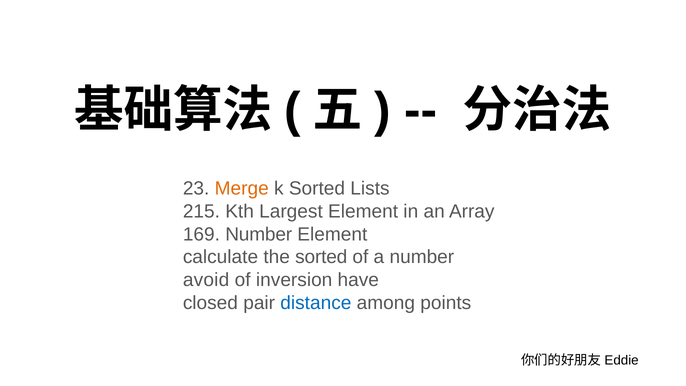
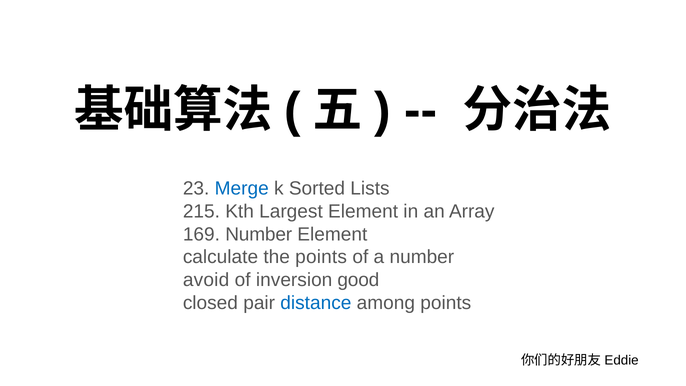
Merge colour: orange -> blue
the sorted: sorted -> points
have: have -> good
